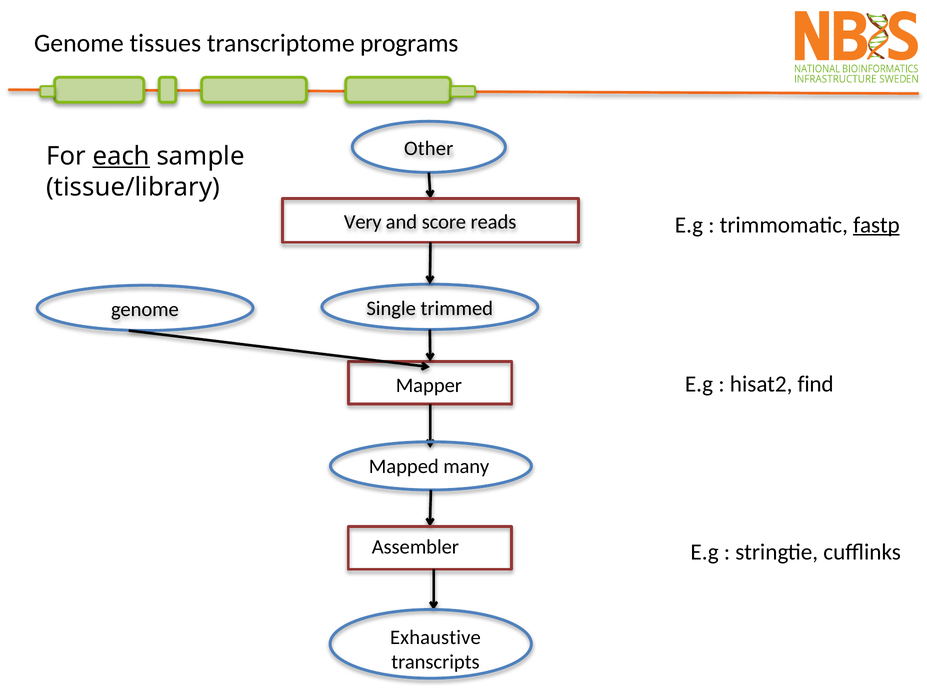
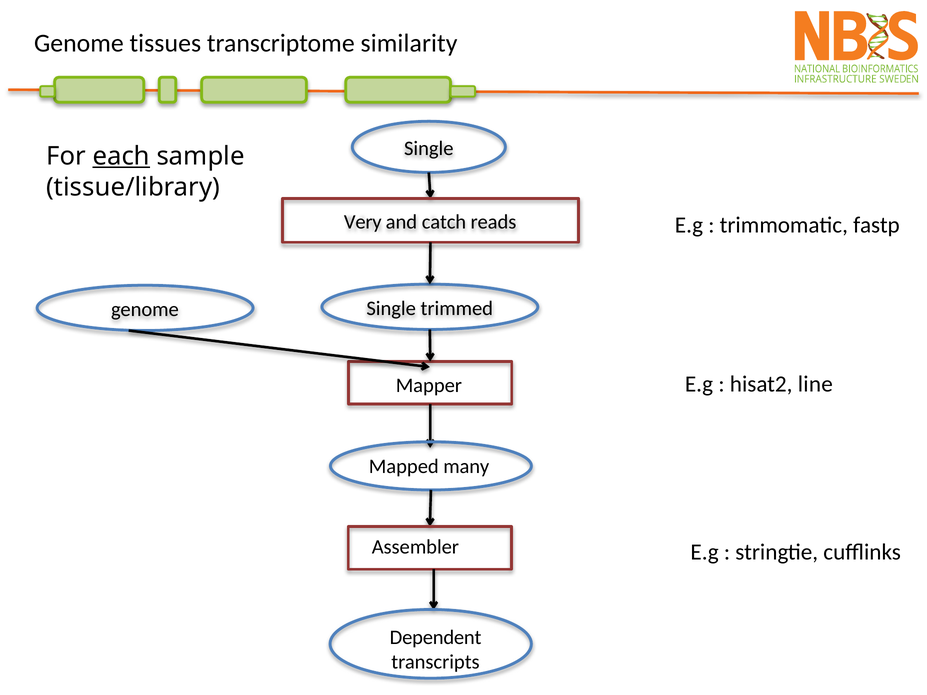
programs: programs -> similarity
Other at (429, 148): Other -> Single
score: score -> catch
fastp underline: present -> none
find: find -> line
Exhaustive: Exhaustive -> Dependent
